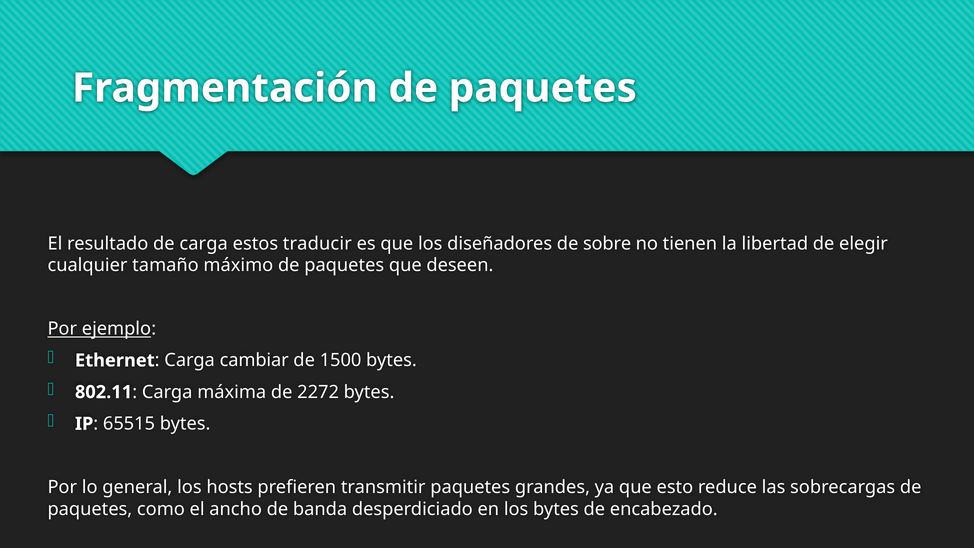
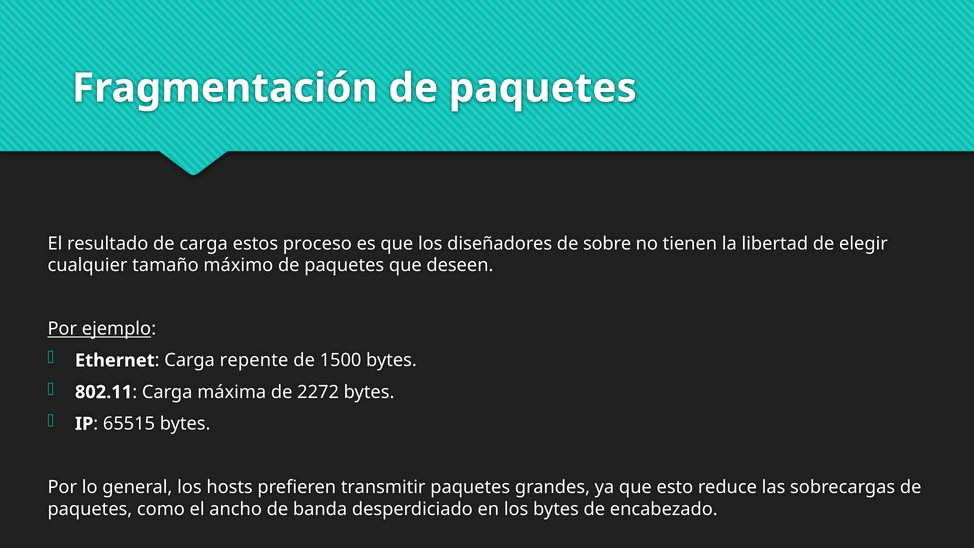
traducir: traducir -> proceso
cambiar: cambiar -> repente
